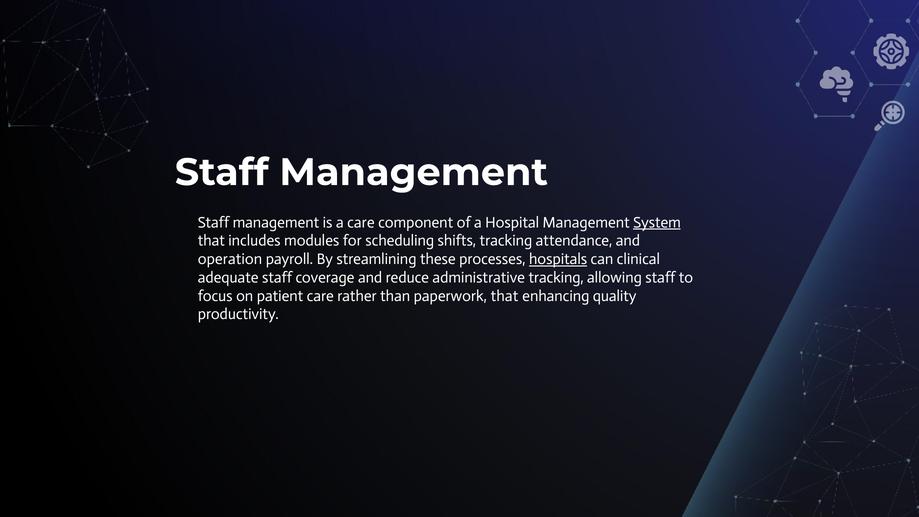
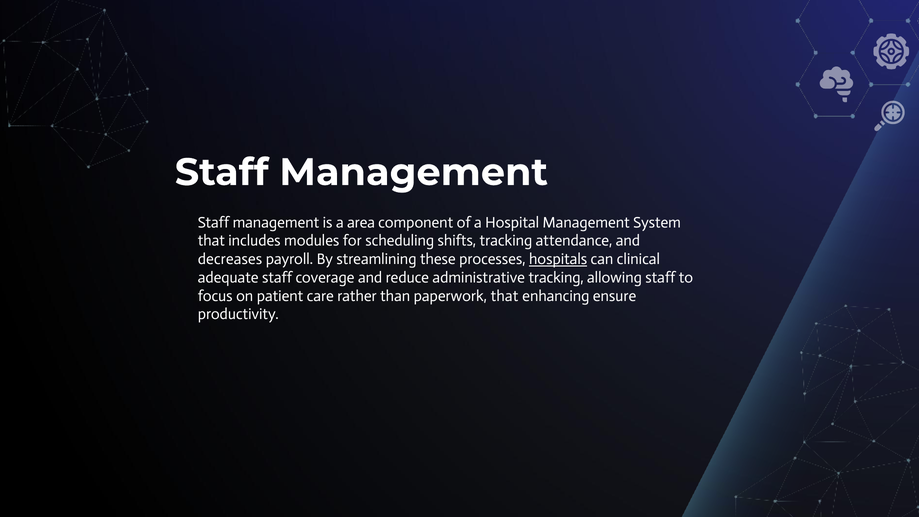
a care: care -> area
System underline: present -> none
operation: operation -> decreases
quality: quality -> ensure
